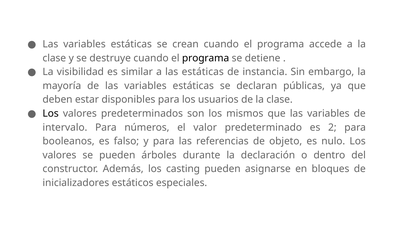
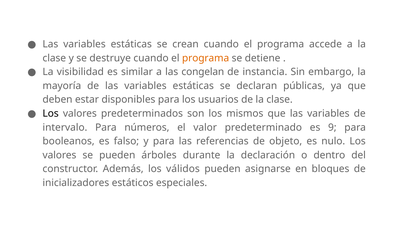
programa at (206, 58) colour: black -> orange
las estáticas: estáticas -> congelan
2: 2 -> 9
casting: casting -> válidos
